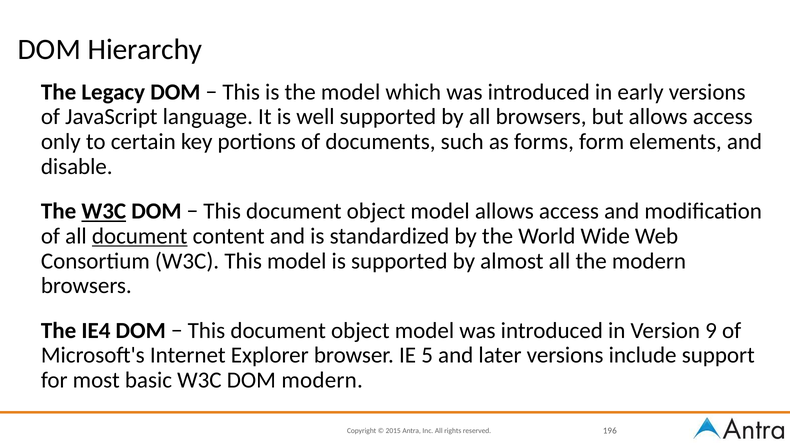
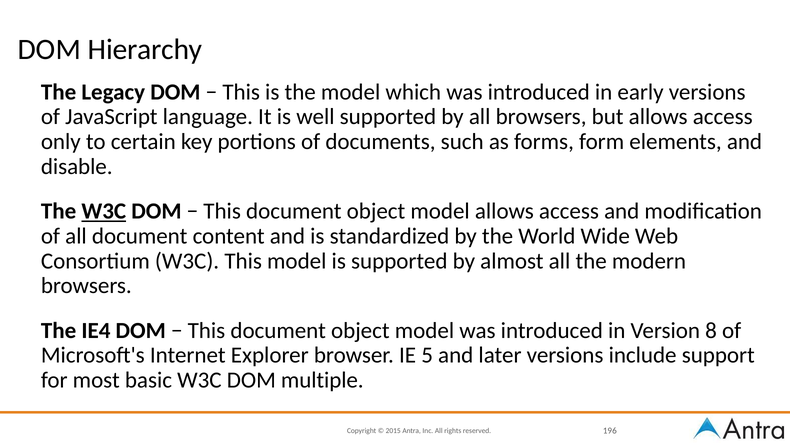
document at (140, 236) underline: present -> none
9: 9 -> 8
DOM modern: modern -> multiple
